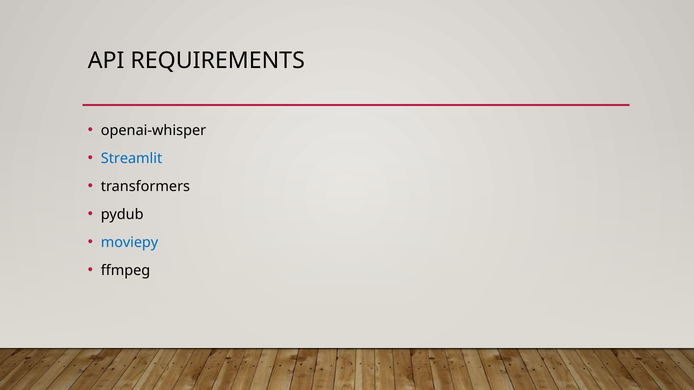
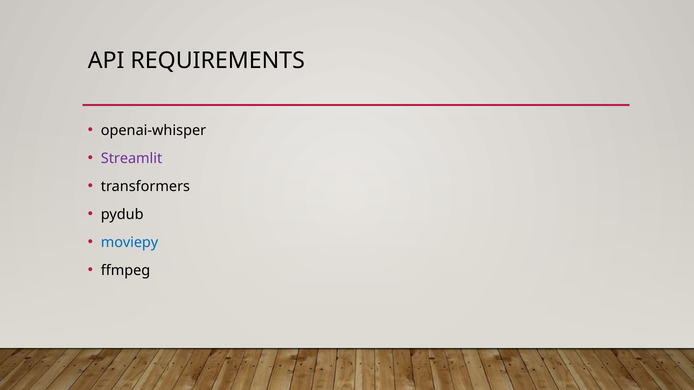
Streamlit colour: blue -> purple
